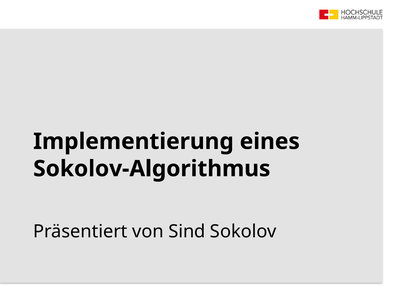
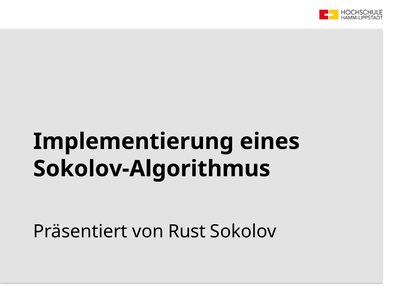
Sind: Sind -> Rust
